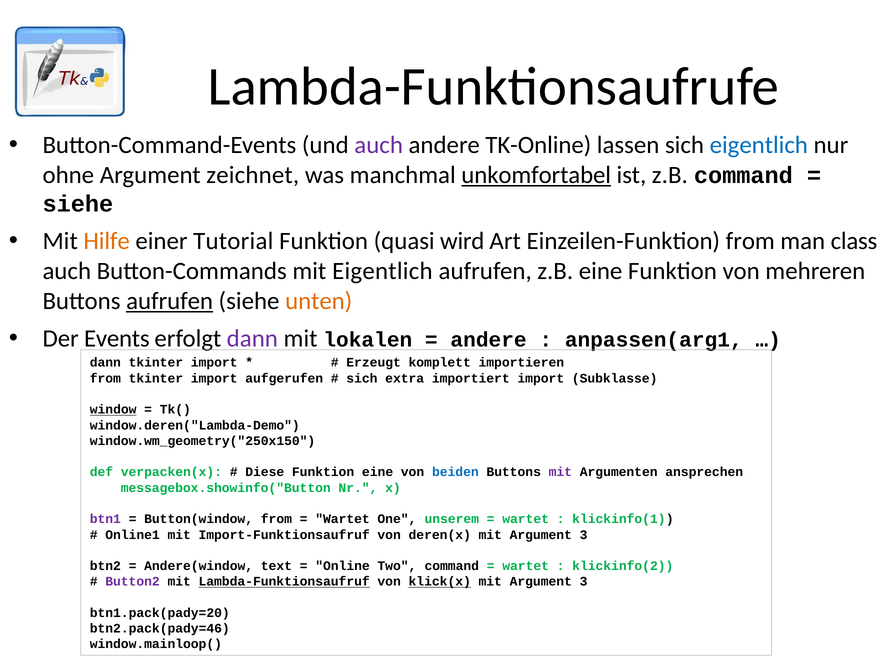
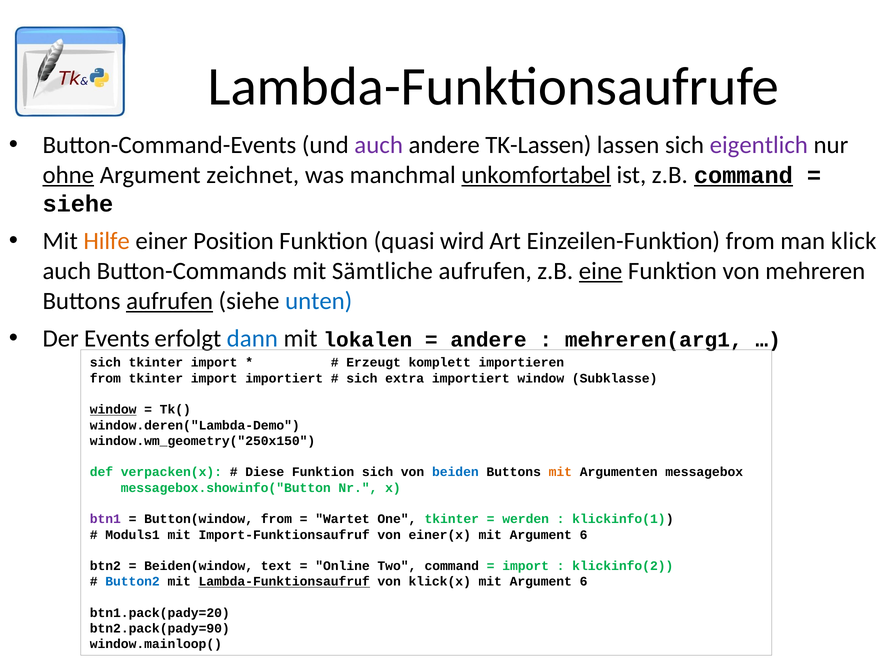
TK-Online: TK-Online -> TK-Lassen
eigentlich at (759, 145) colour: blue -> purple
ohne underline: none -> present
command at (743, 176) underline: none -> present
Tutorial: Tutorial -> Position
class: class -> klick
mit Eigentlich: Eigentlich -> Sämtliche
eine at (601, 271) underline: none -> present
unten colour: orange -> blue
dann at (252, 339) colour: purple -> blue
anpassen(arg1: anpassen(arg1 -> mehreren(arg1
dann at (105, 363): dann -> sich
import aufgerufen: aufgerufen -> importiert
importiert import: import -> window
Funktion eine: eine -> sich
mit at (560, 472) colour: purple -> orange
ansprechen: ansprechen -> messagebox
One unserem: unserem -> tkinter
wartet at (526, 519): wartet -> werden
Online1: Online1 -> Moduls1
deren(x: deren(x -> einer(x
3 at (584, 535): 3 -> 6
Andere(window: Andere(window -> Beiden(window
wartet at (526, 566): wartet -> import
Button2 colour: purple -> blue
klick(x underline: present -> none
3 at (584, 582): 3 -> 6
btn2.pack(pady=46: btn2.pack(pady=46 -> btn2.pack(pady=90
